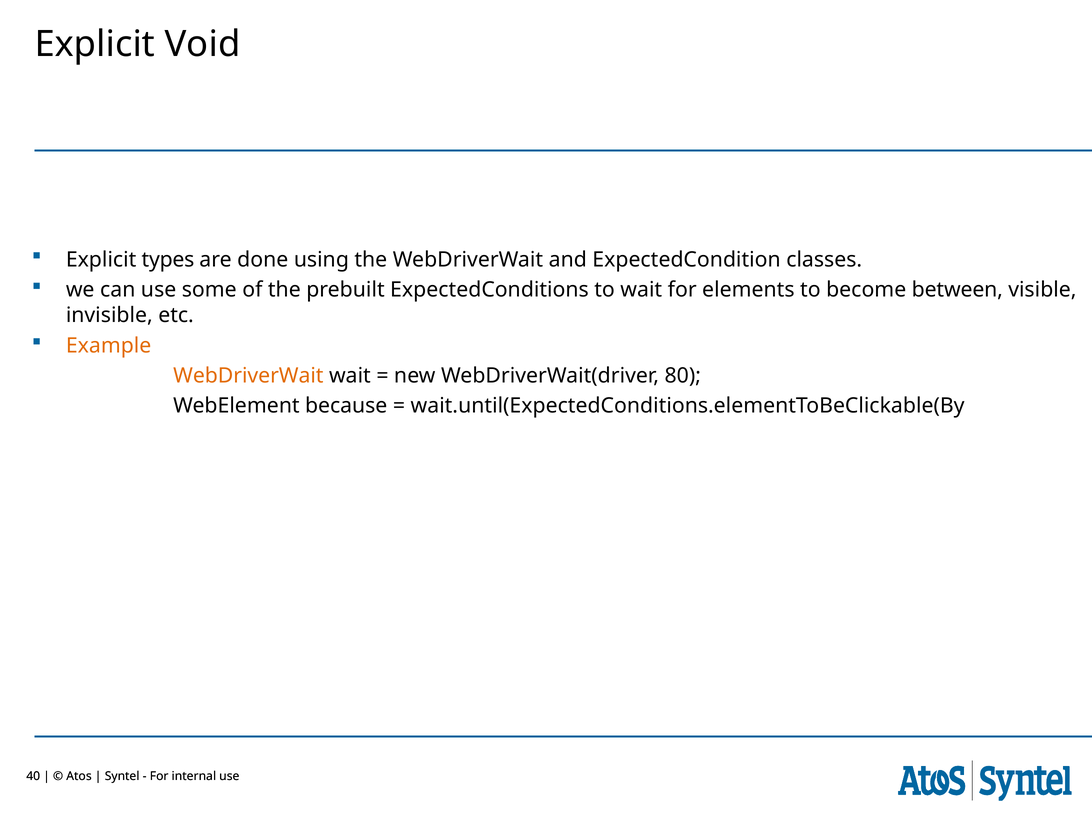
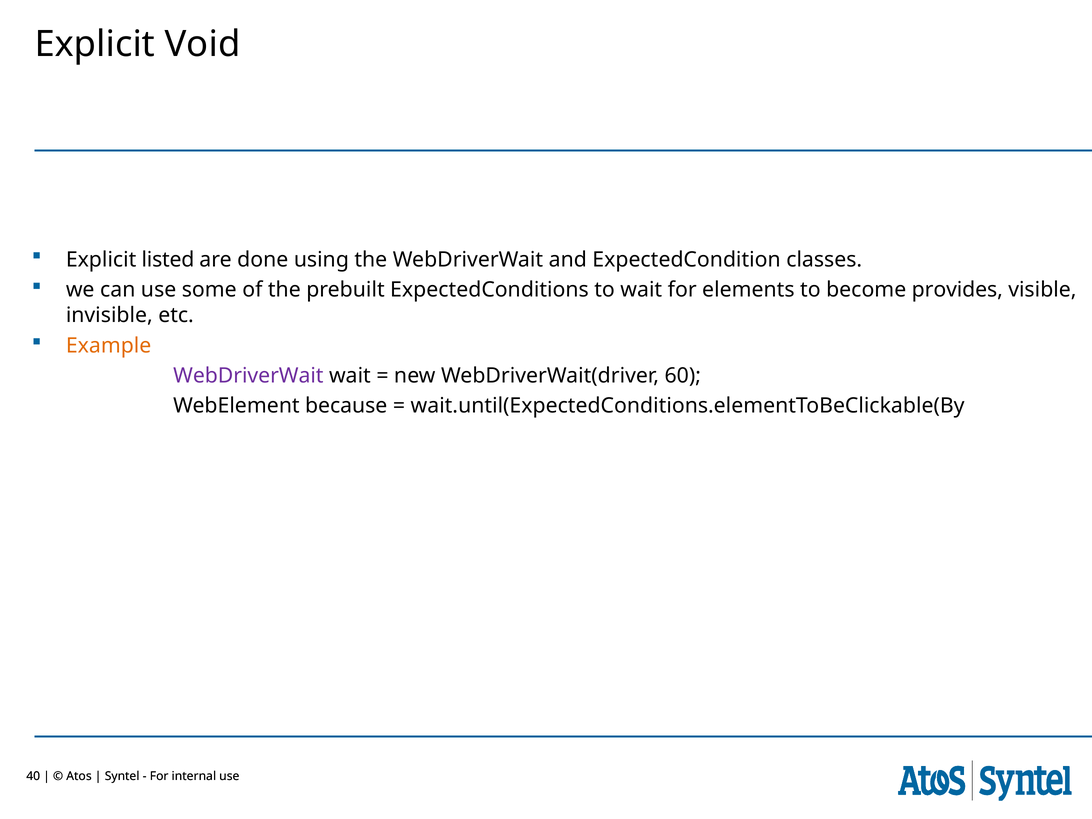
types: types -> listed
between: between -> provides
WebDriverWait at (248, 376) colour: orange -> purple
80: 80 -> 60
